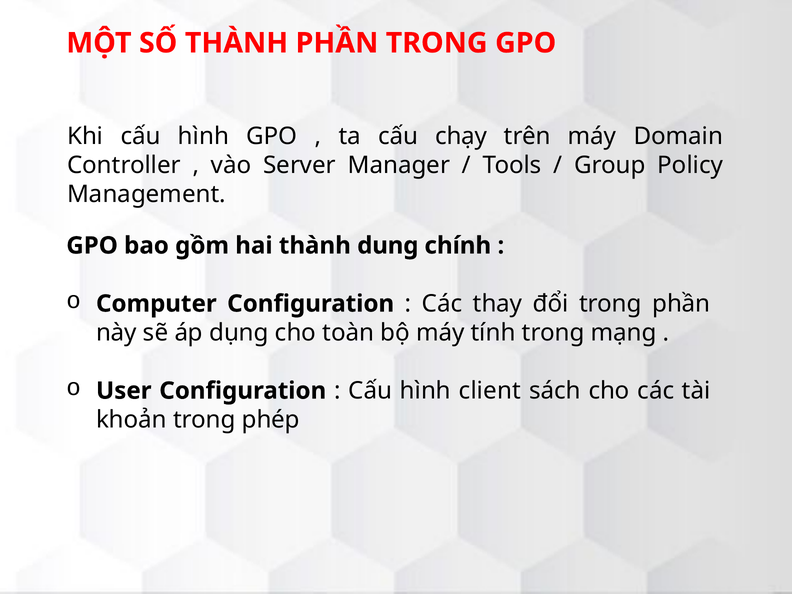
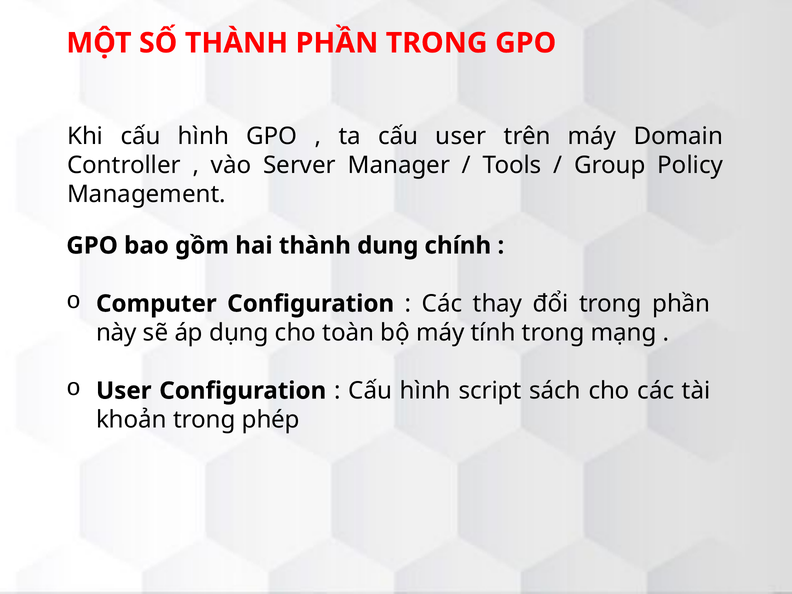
cấu chạy: chạy -> user
client: client -> script
